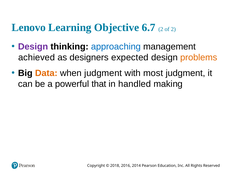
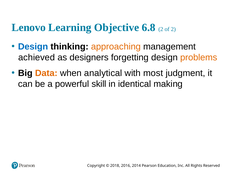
6.7: 6.7 -> 6.8
Design at (33, 47) colour: purple -> blue
approaching colour: blue -> orange
expected: expected -> forgetting
when judgment: judgment -> analytical
that: that -> skill
handled: handled -> identical
